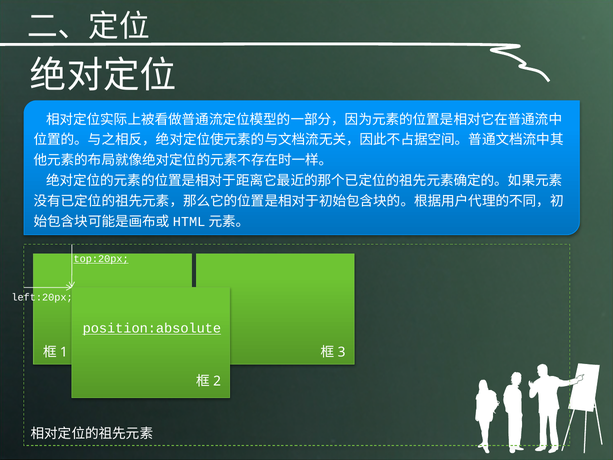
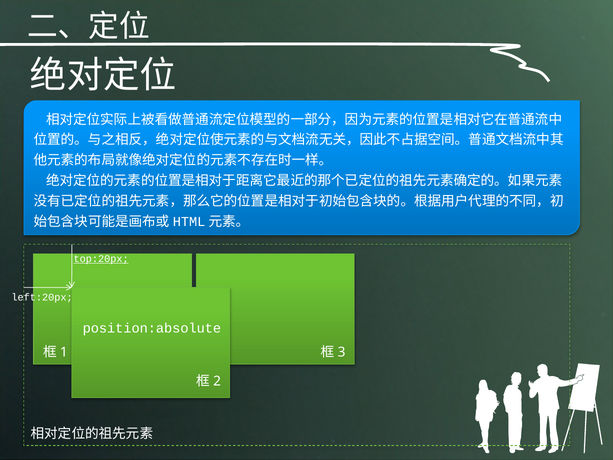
position:absolute underline: present -> none
